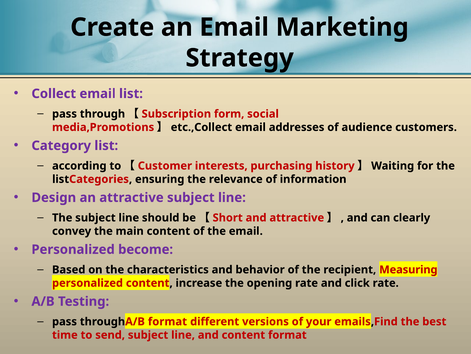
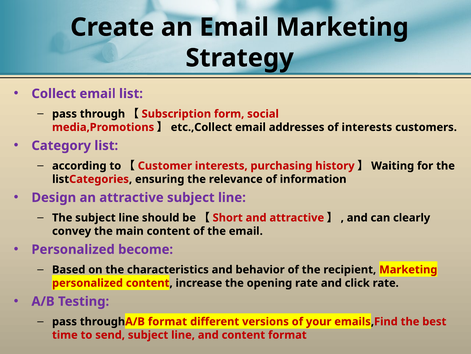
of audience: audience -> interests
recipient Measuring: Measuring -> Marketing
